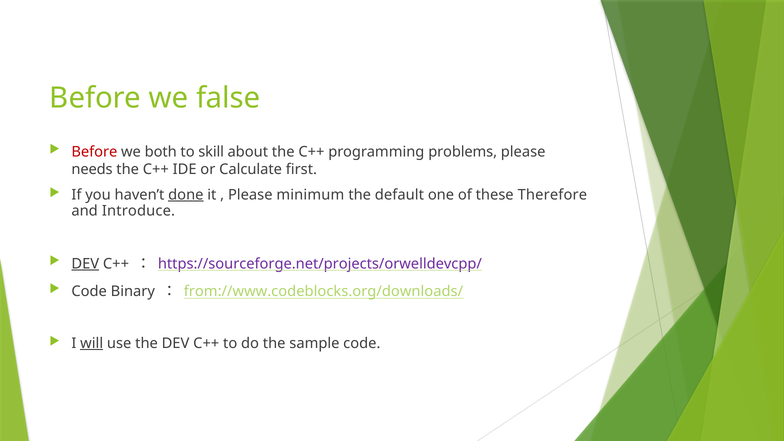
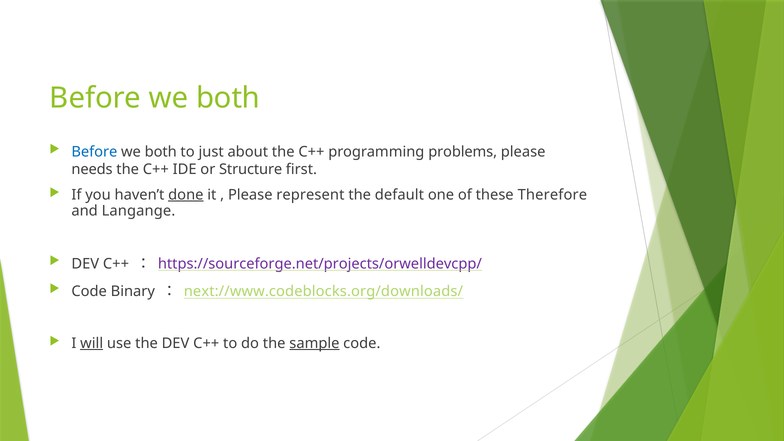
false at (228, 98): false -> both
Before at (94, 152) colour: red -> blue
skill: skill -> just
Calculate: Calculate -> Structure
minimum: minimum -> represent
Introduce: Introduce -> Langange
DEV at (85, 264) underline: present -> none
from://www.codeblocks.org/downloads/: from://www.codeblocks.org/downloads/ -> next://www.codeblocks.org/downloads/
sample underline: none -> present
